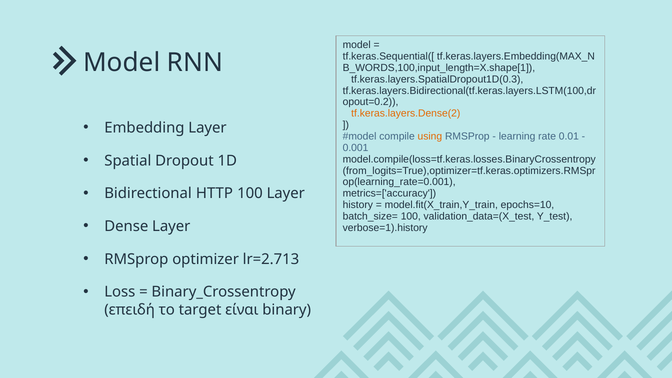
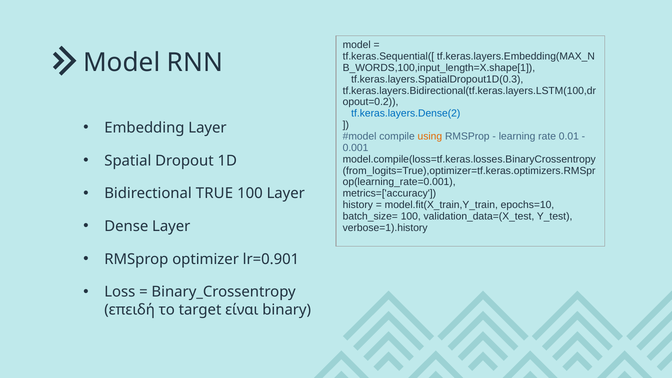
tf.keras.layers.Dense(2 colour: orange -> blue
HTTP: HTTP -> TRUE
lr=2.713: lr=2.713 -> lr=0.901
